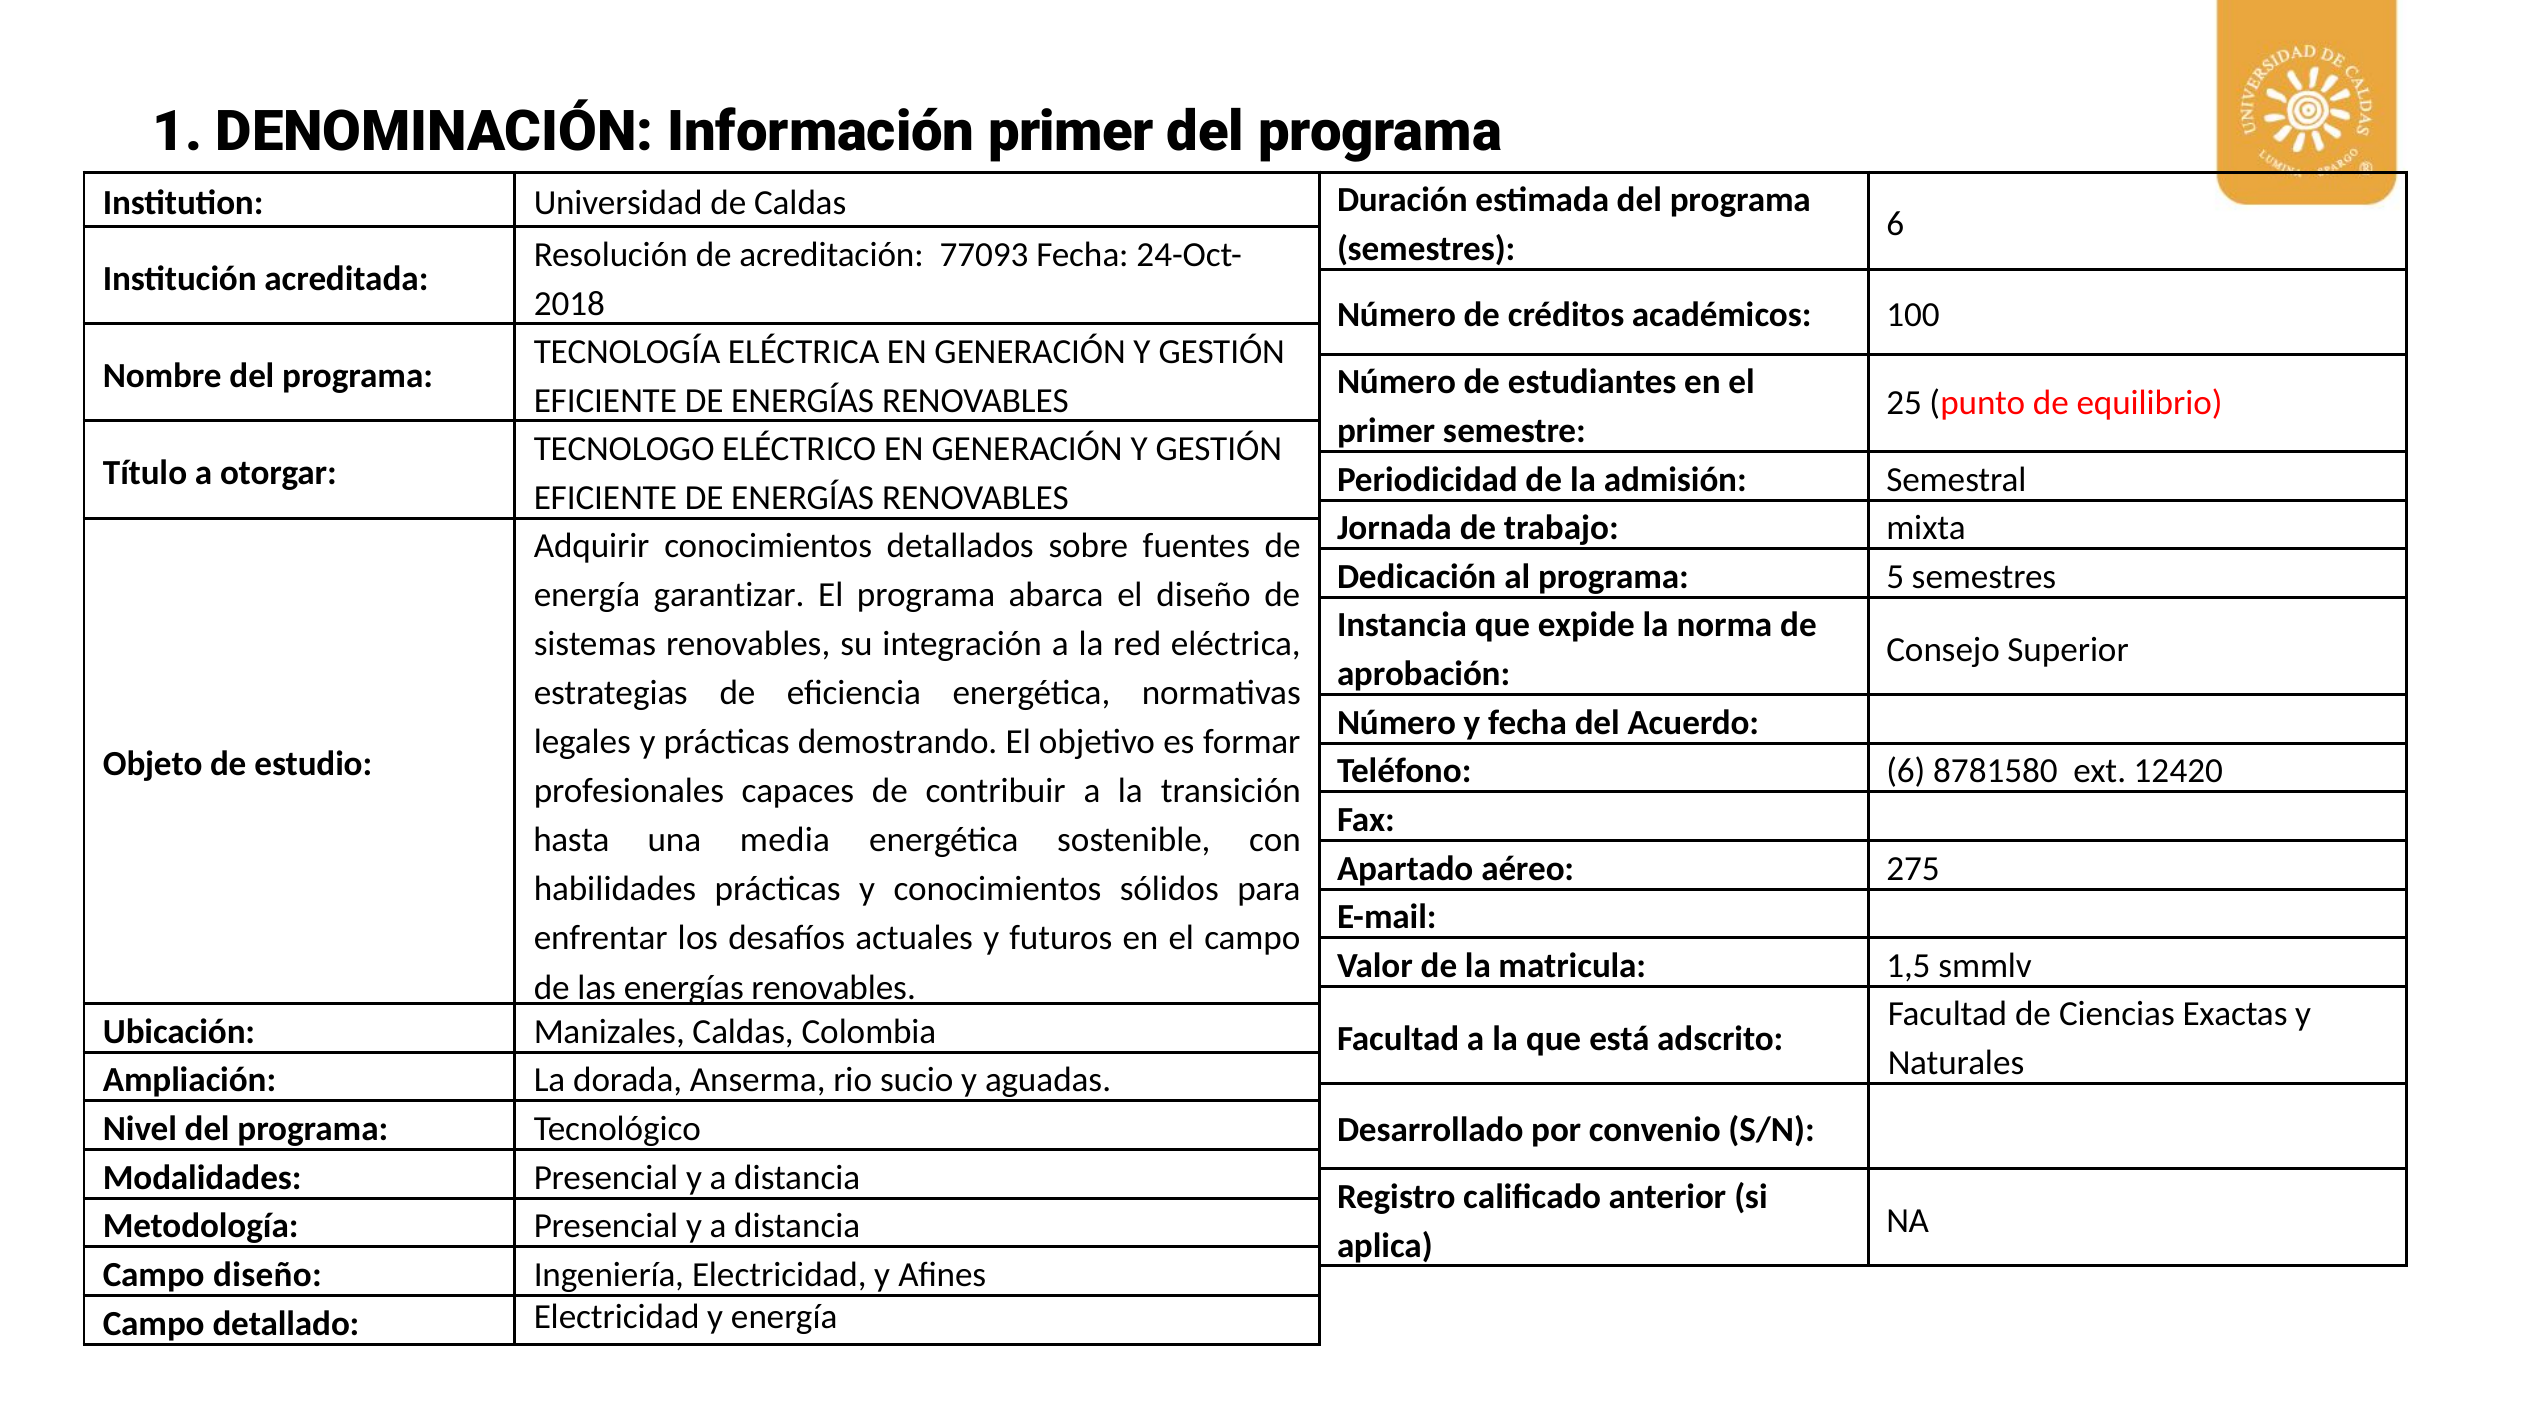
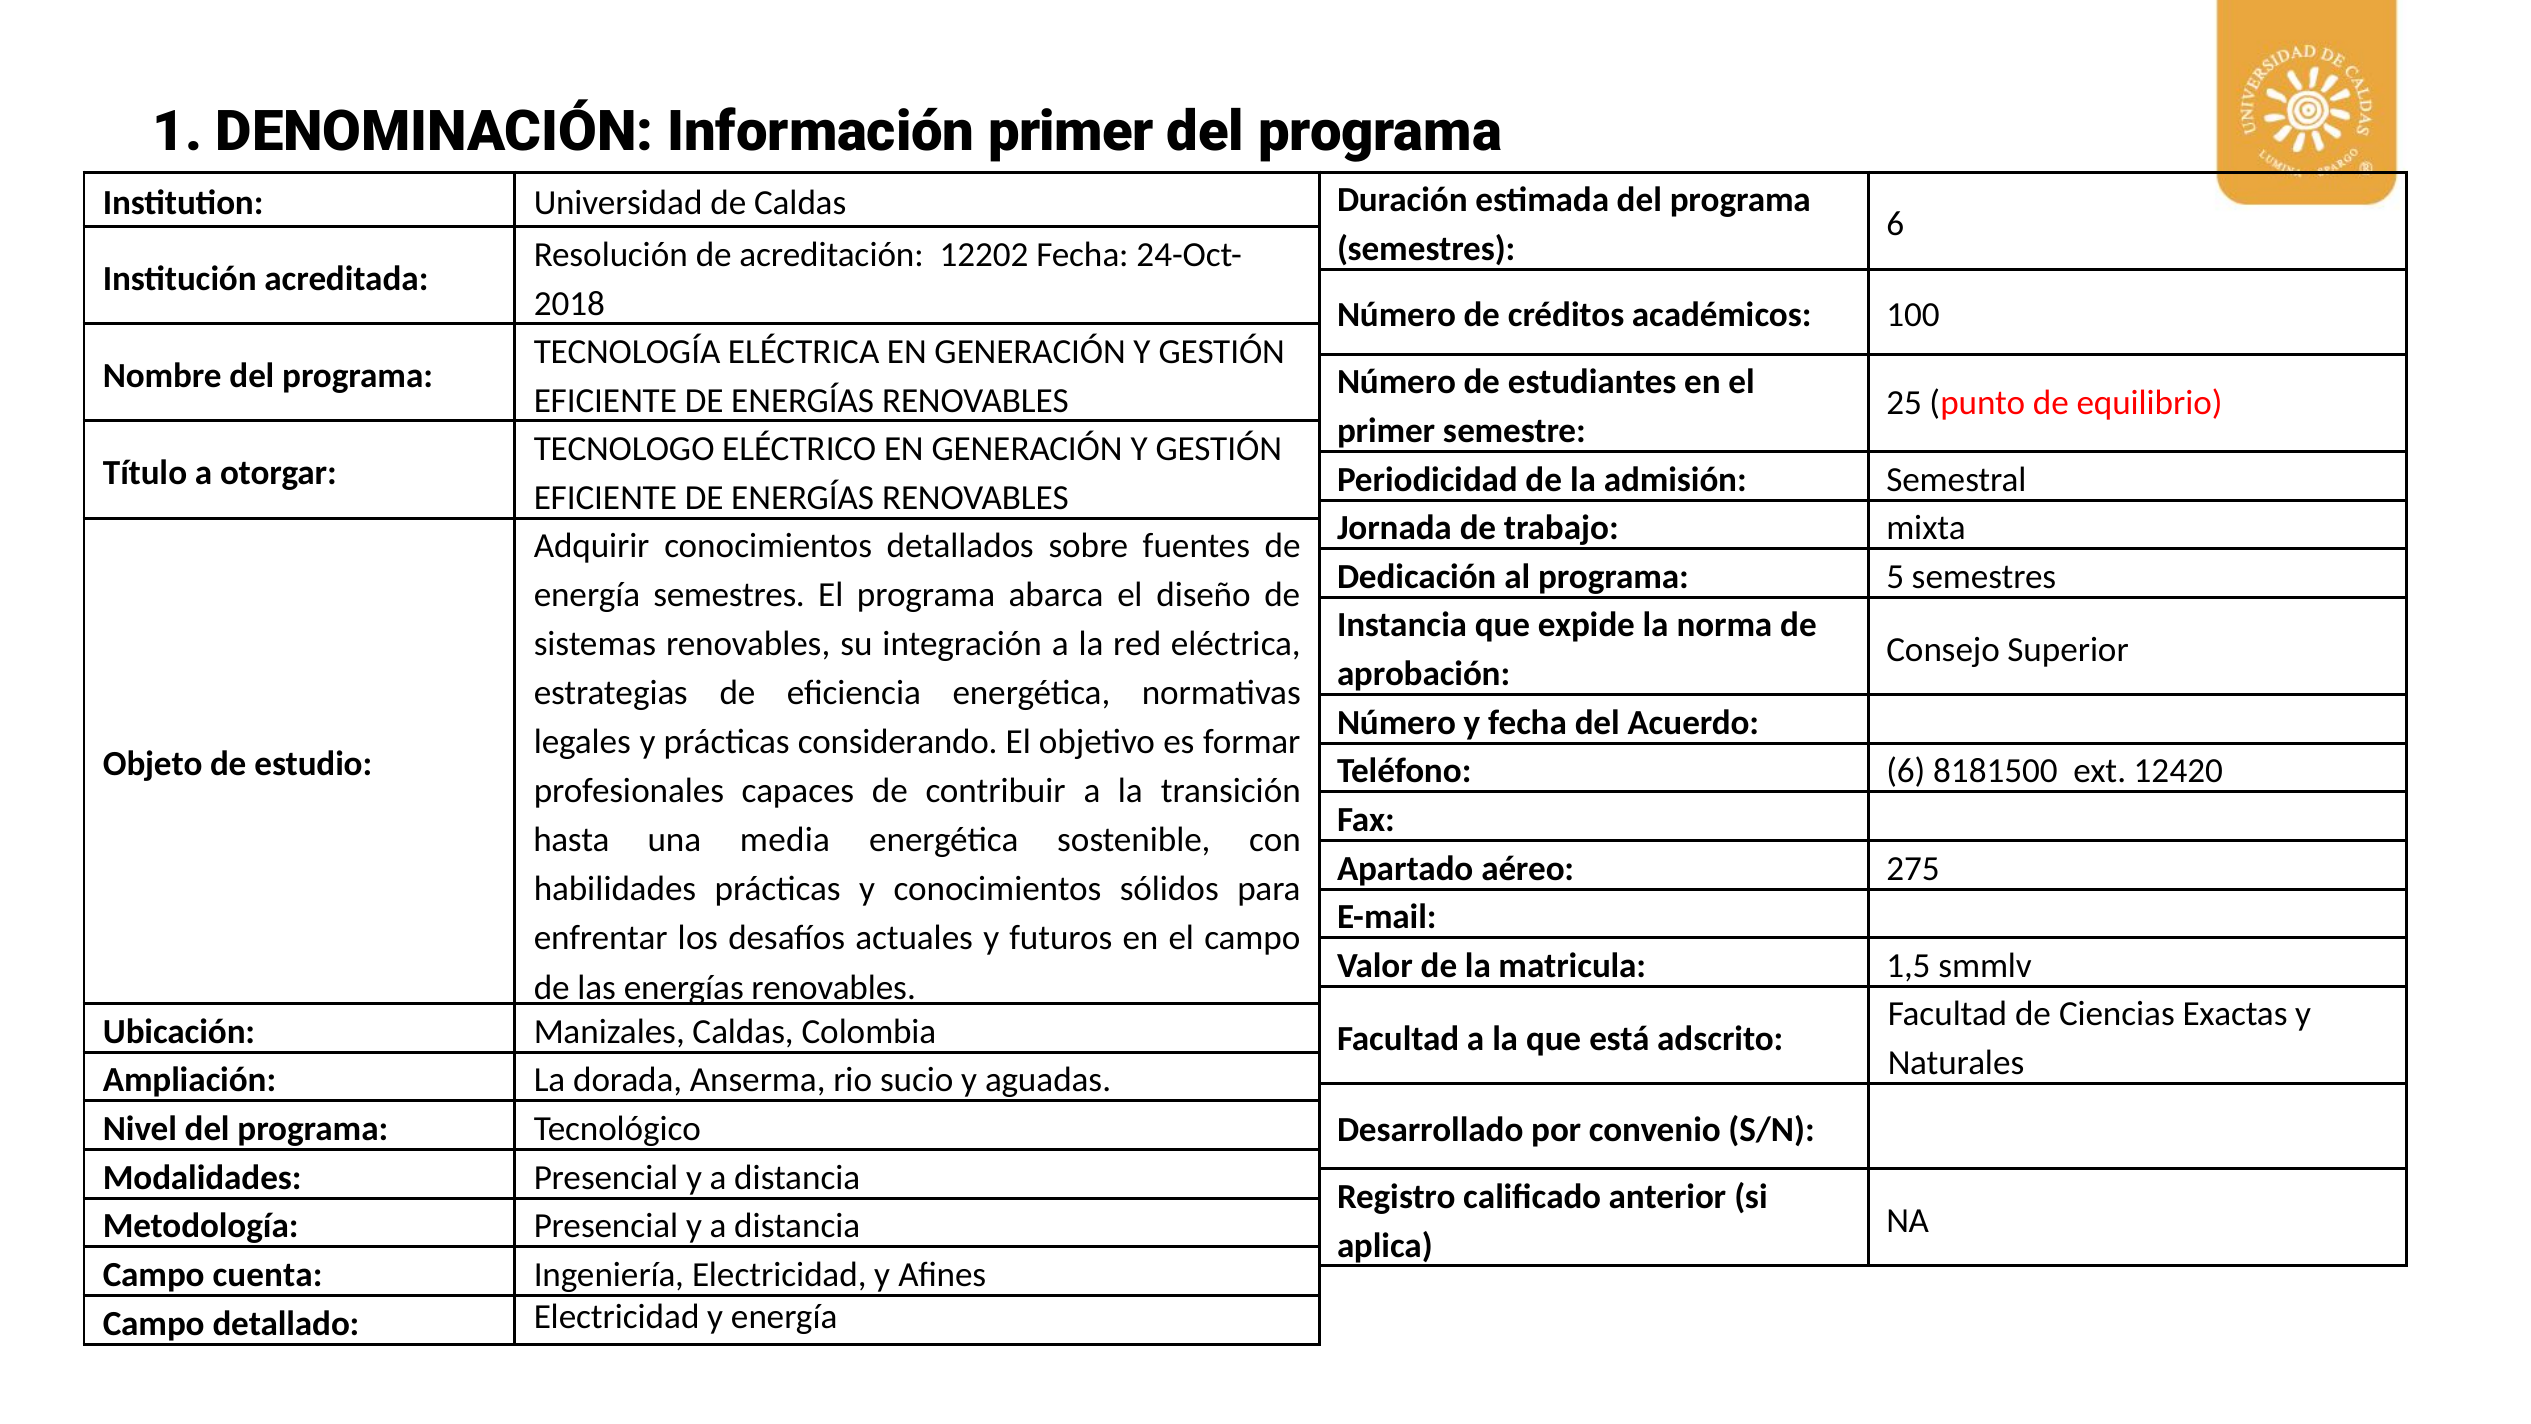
77093: 77093 -> 12202
energía garantizar: garantizar -> semestres
demostrando: demostrando -> considerando
8781580: 8781580 -> 8181500
Campo diseño: diseño -> cuenta
